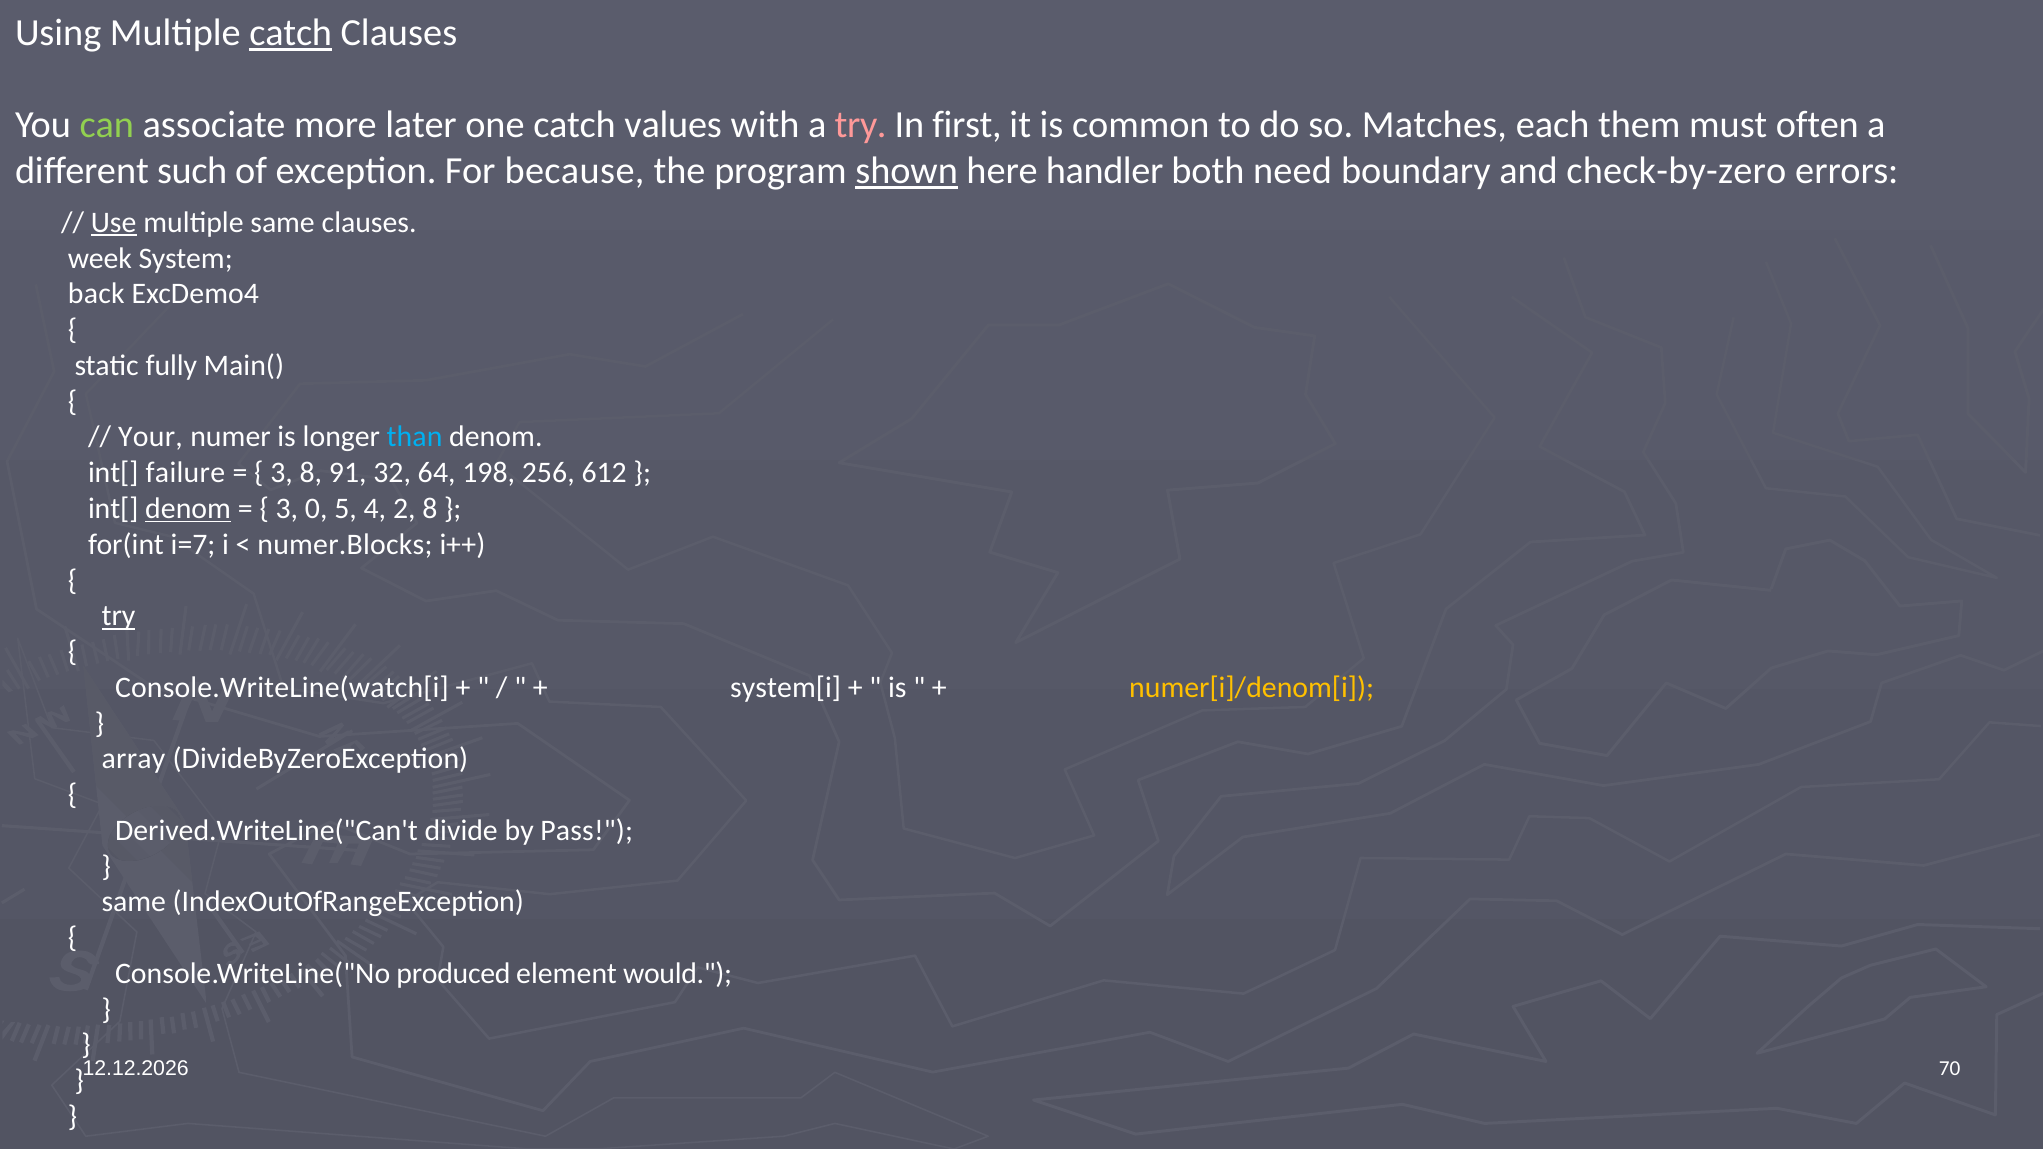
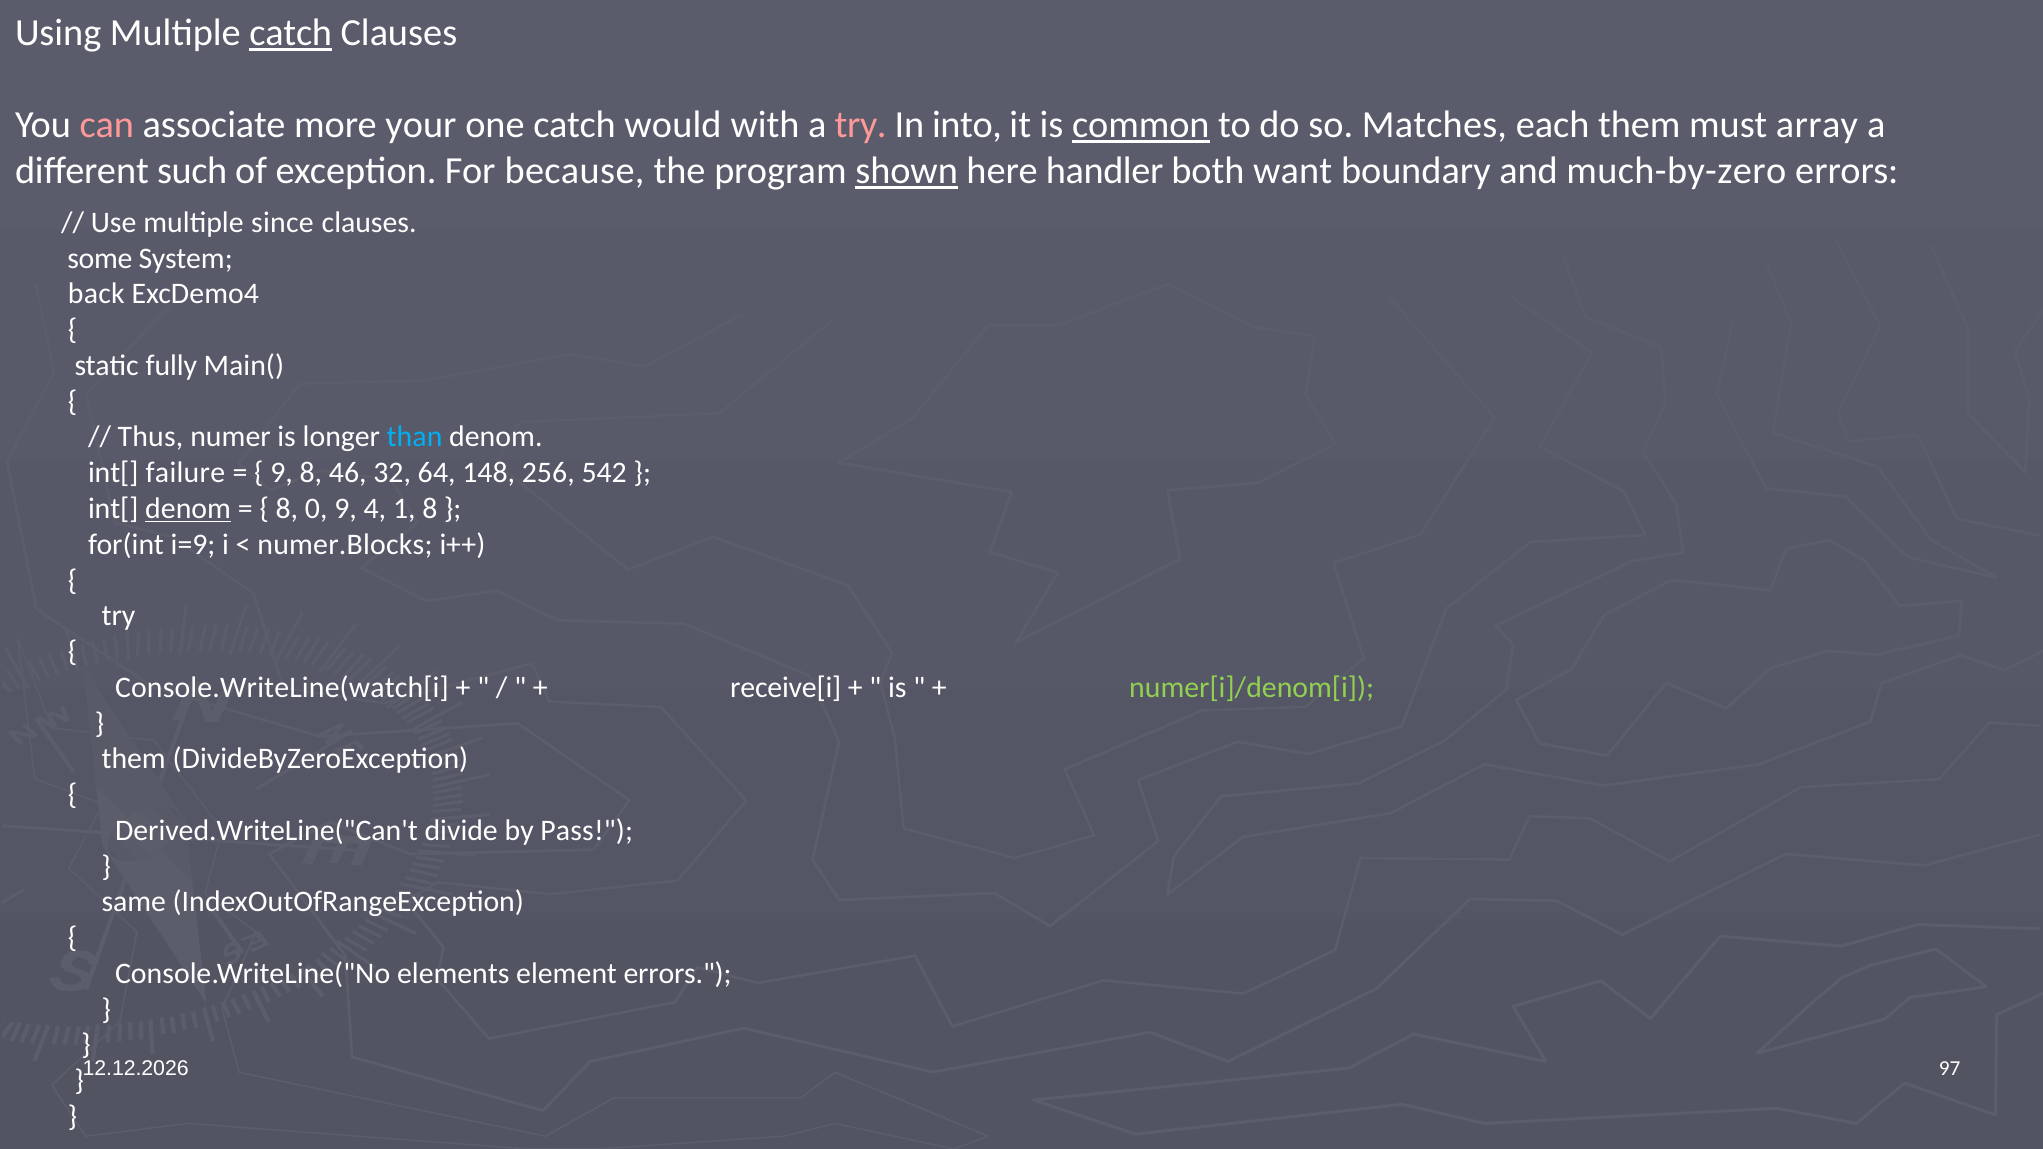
can colour: light green -> pink
later: later -> your
values: values -> would
first: first -> into
common underline: none -> present
often: often -> array
need: need -> want
check-by-zero: check-by-zero -> much-by-zero
Use underline: present -> none
multiple same: same -> since
week: week -> some
Your: Your -> Thus
3 at (282, 473): 3 -> 9
91: 91 -> 46
198: 198 -> 148
612: 612 -> 542
3 at (287, 509): 3 -> 8
0 5: 5 -> 9
2: 2 -> 1
i=7: i=7 -> i=9
try at (119, 616) underline: present -> none
system[i: system[i -> receive[i
numer[i]/denom[i colour: yellow -> light green
array at (134, 759): array -> them
produced: produced -> elements
element would: would -> errors
70: 70 -> 97
